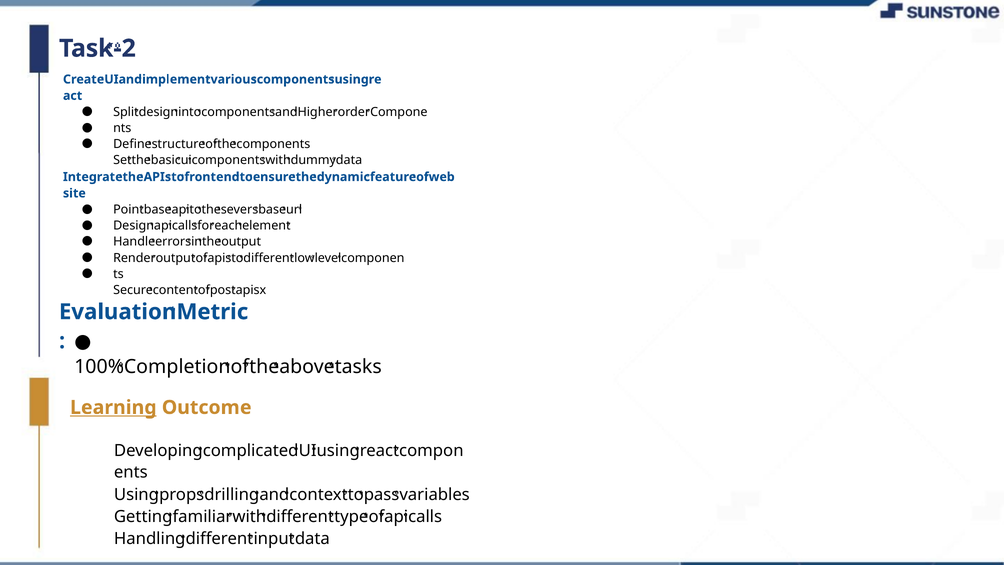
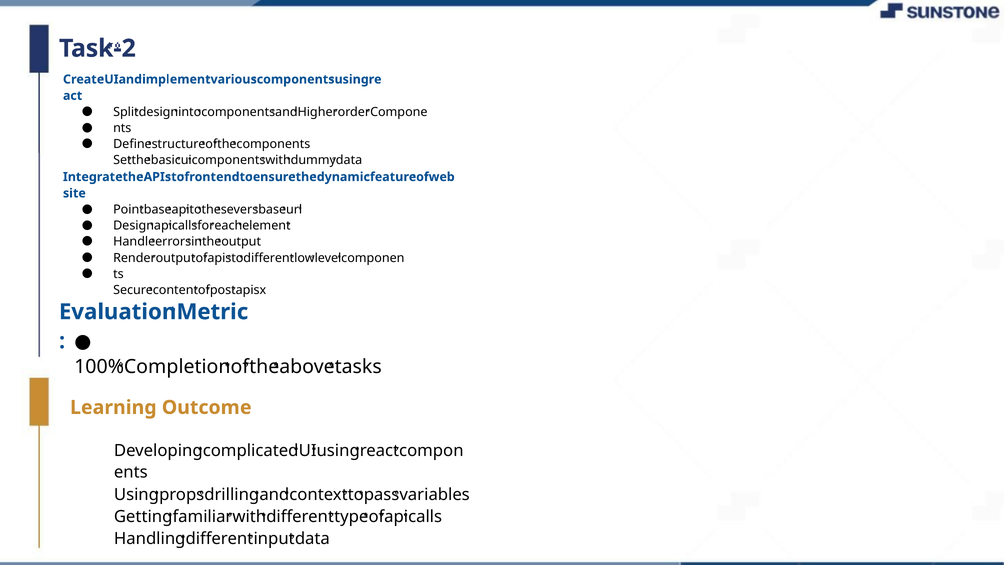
Learning underline: present -> none
